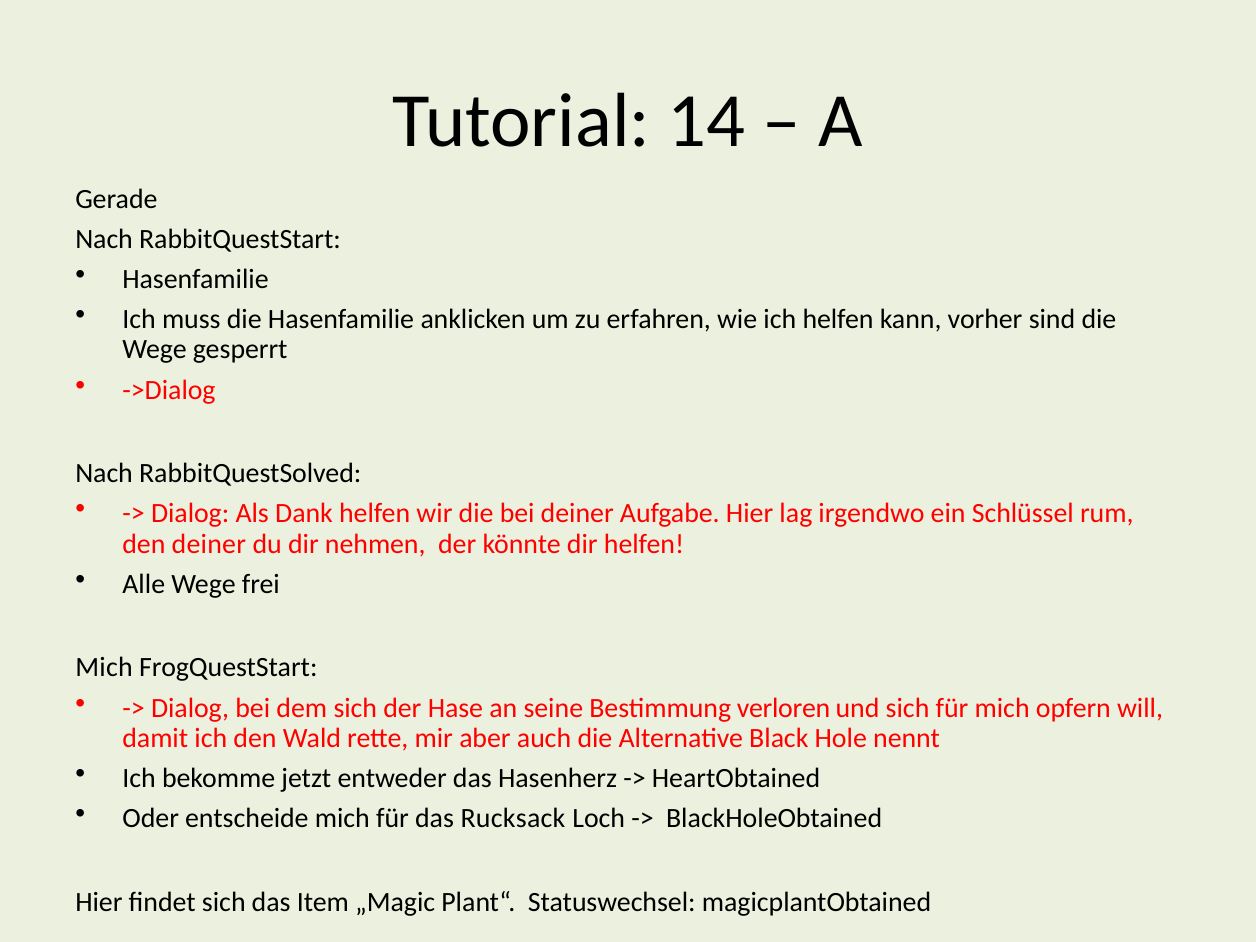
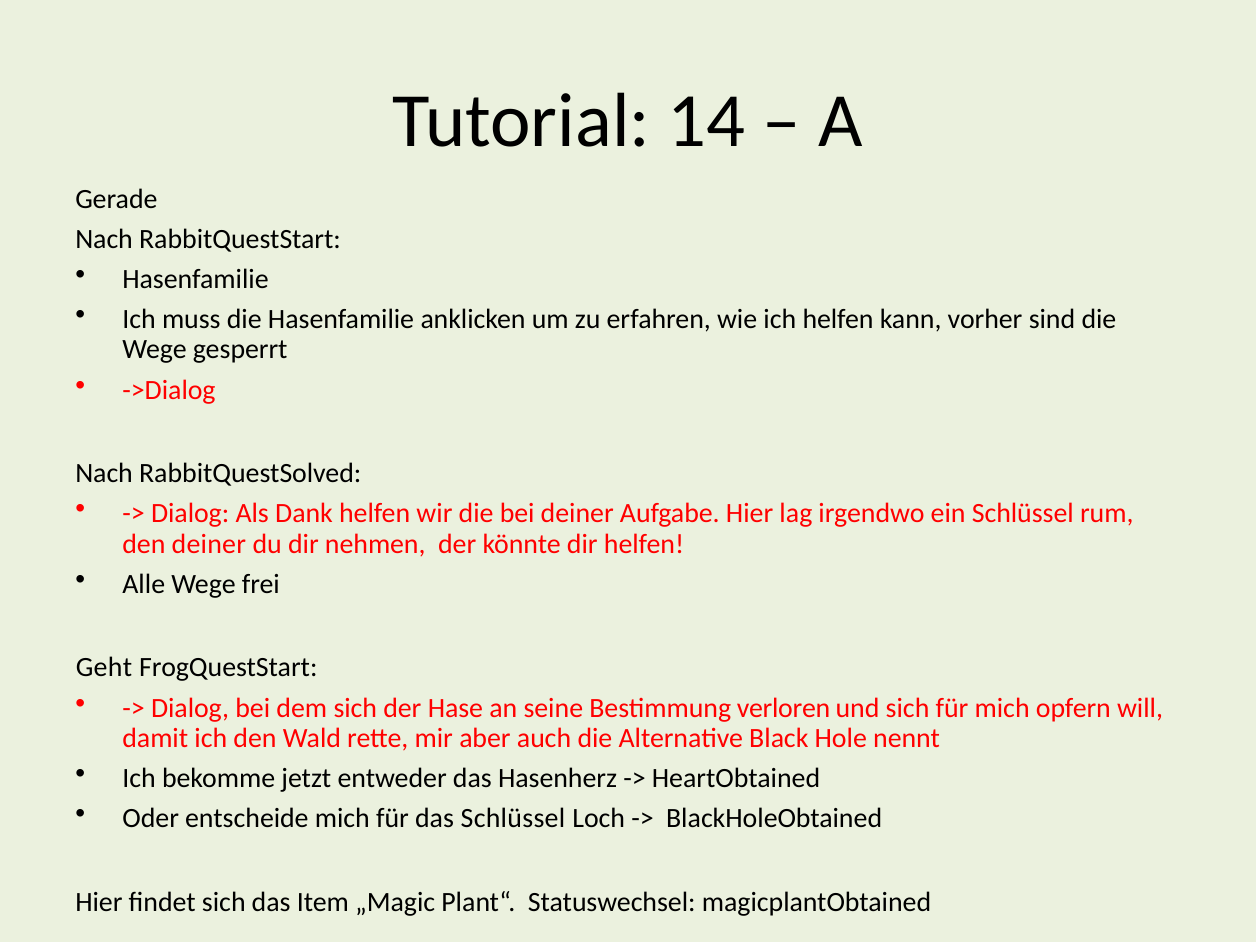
Mich at (104, 668): Mich -> Geht
das Rucksack: Rucksack -> Schlüssel
